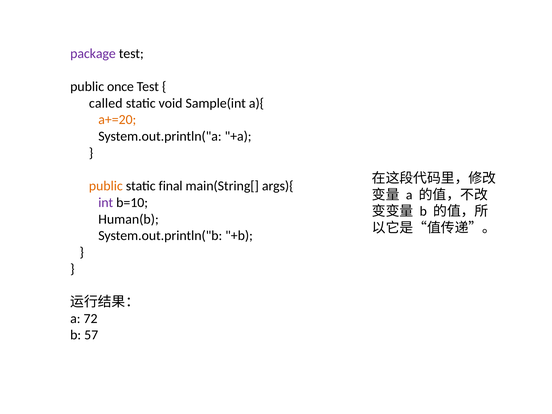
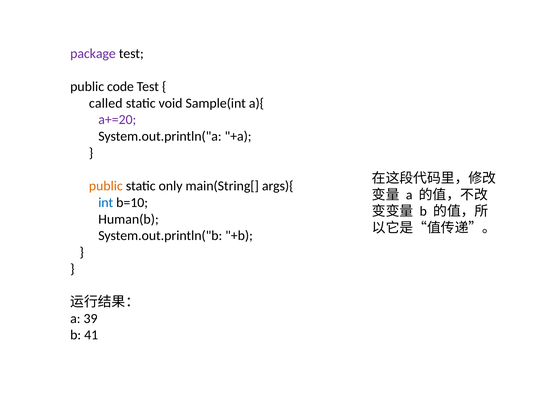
once: once -> code
a+=20 colour: orange -> purple
final: final -> only
int colour: purple -> blue
72: 72 -> 39
57: 57 -> 41
